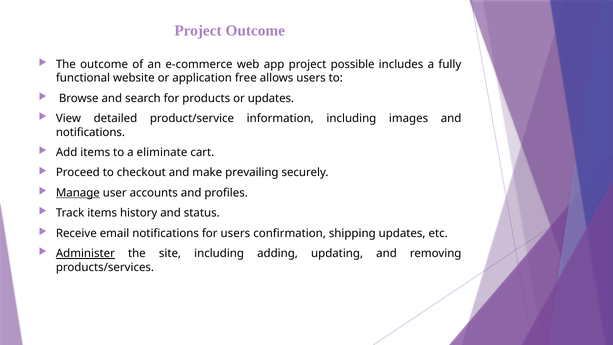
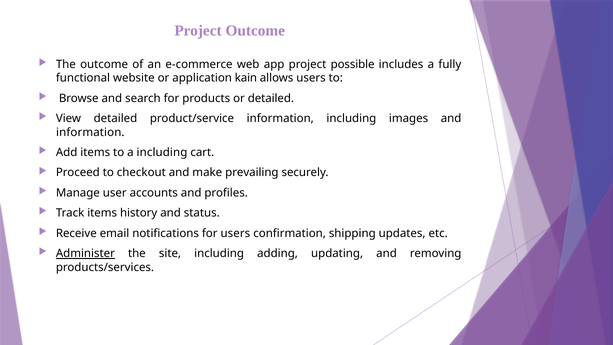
free: free -> kain
or updates: updates -> detailed
notifications at (90, 132): notifications -> information
a eliminate: eliminate -> including
Manage underline: present -> none
